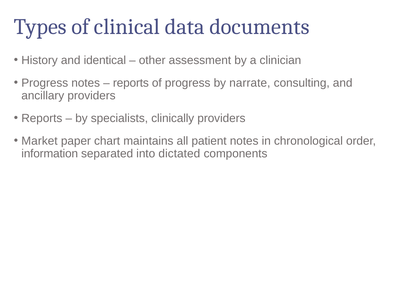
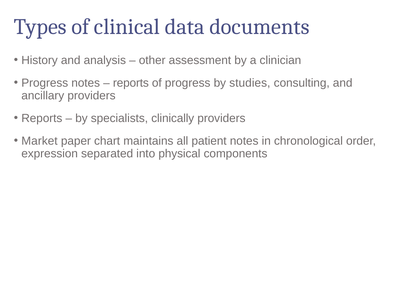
identical: identical -> analysis
narrate: narrate -> studies
information: information -> expression
dictated: dictated -> physical
